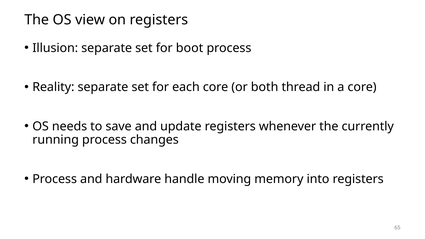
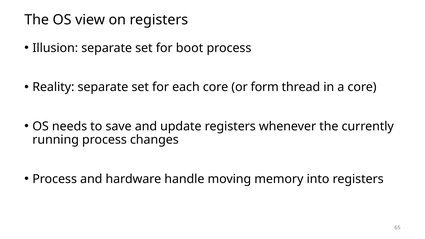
both: both -> form
